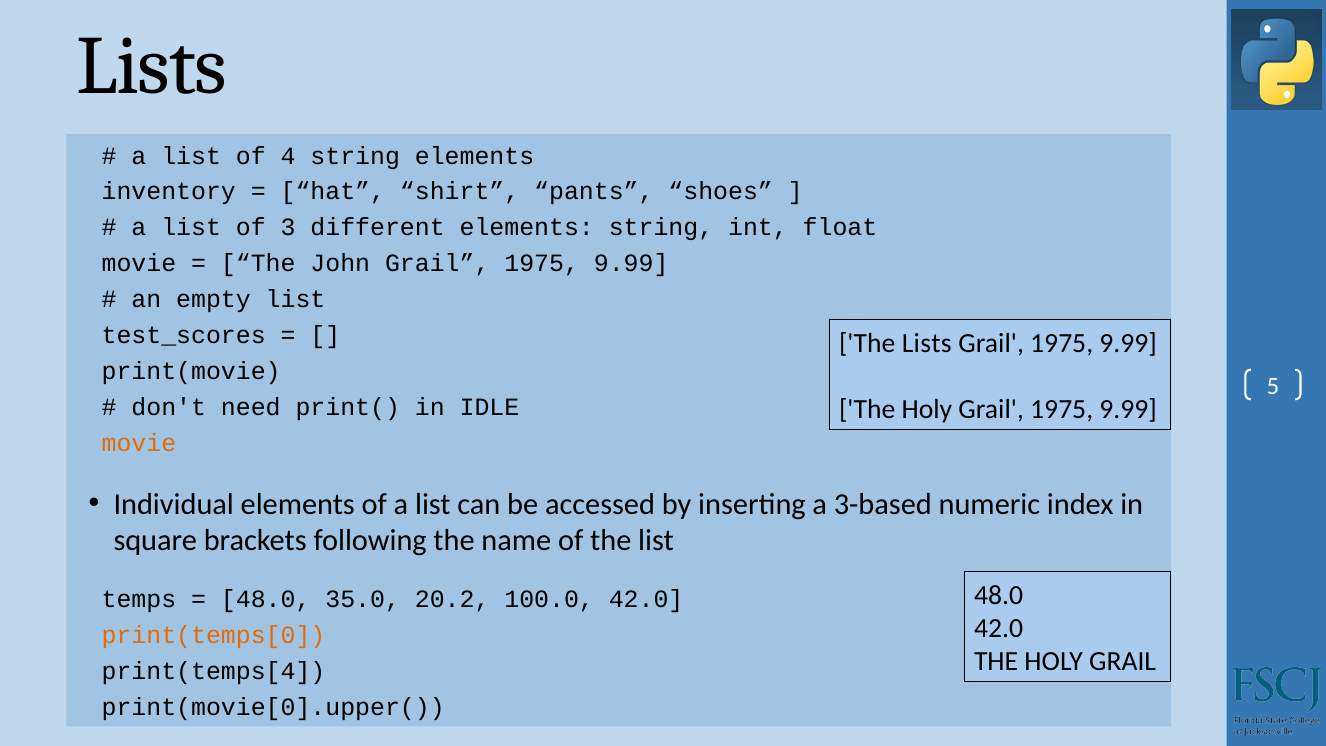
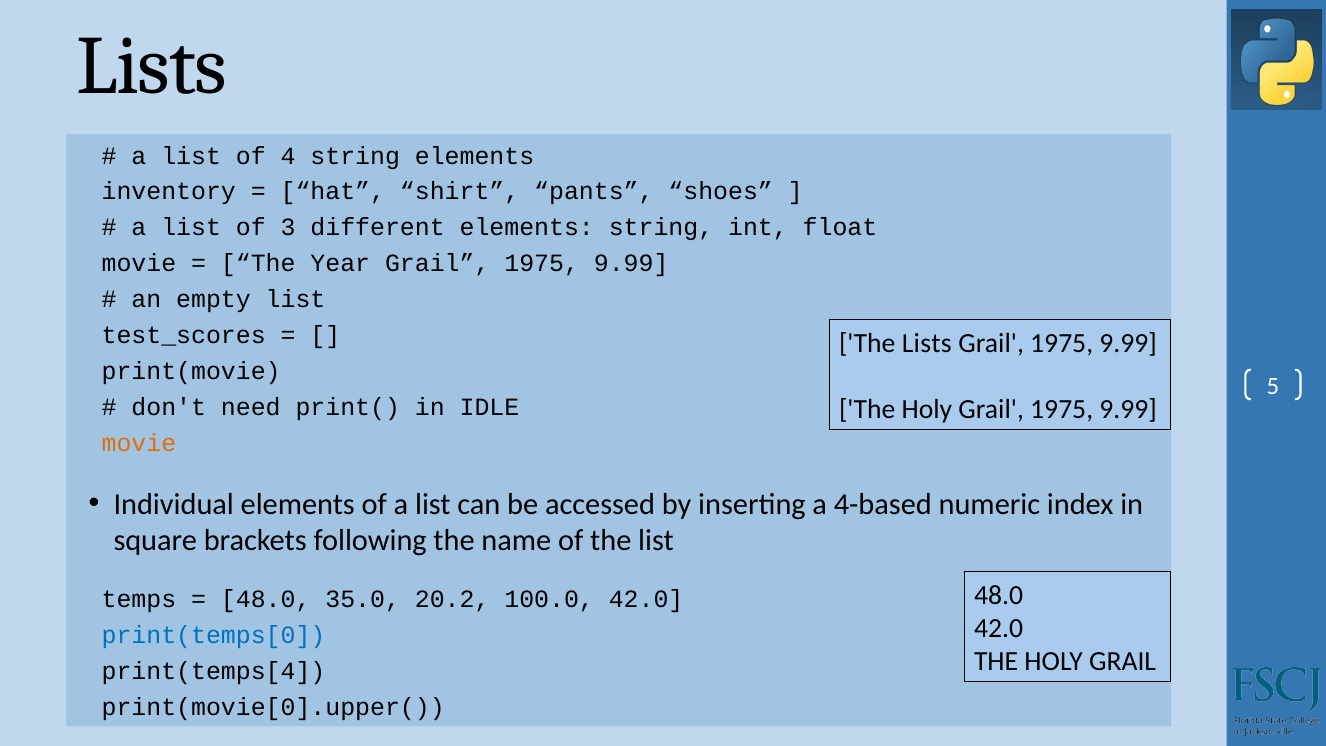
John: John -> Year
3-based: 3-based -> 4-based
print(temps[0 colour: orange -> blue
